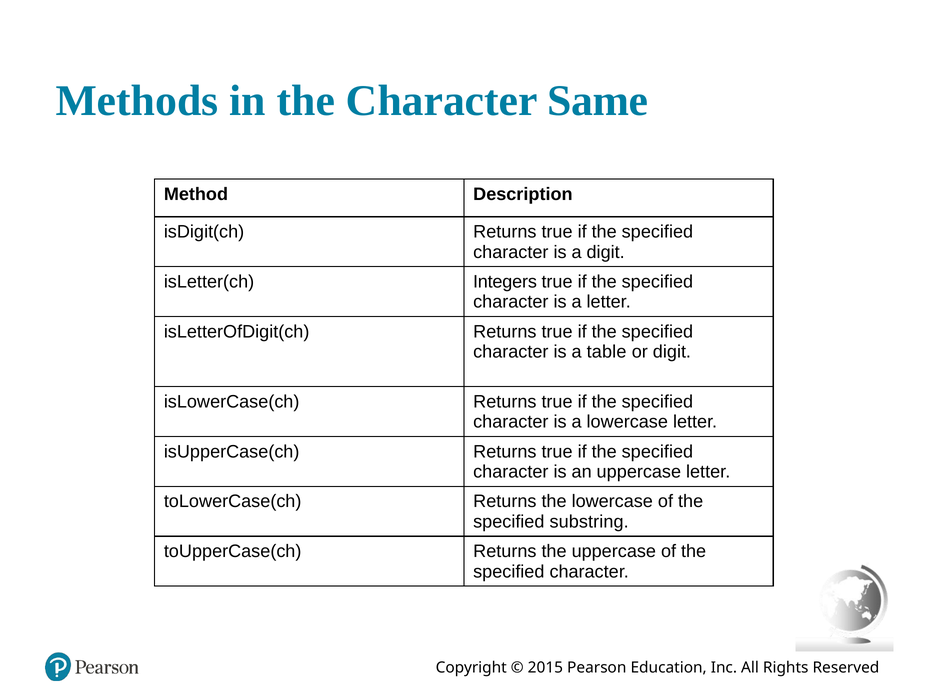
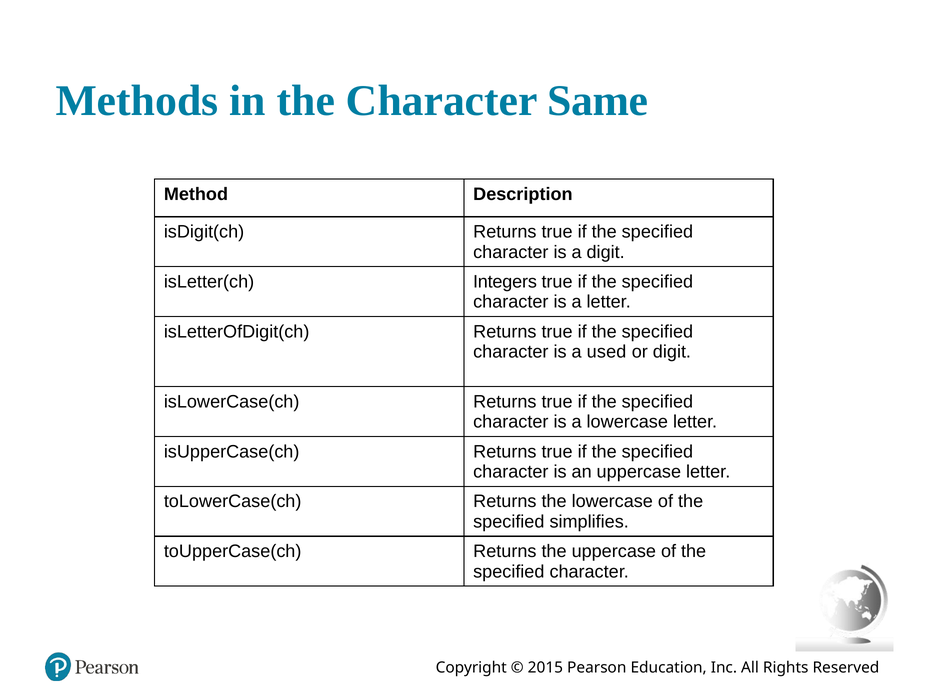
table: table -> used
substring: substring -> simplifies
